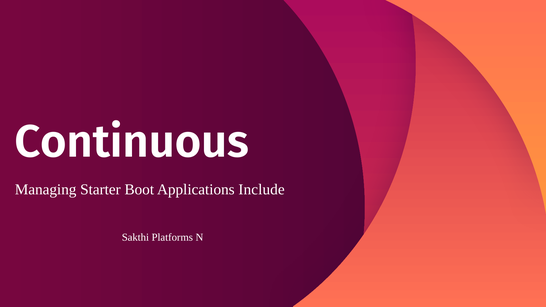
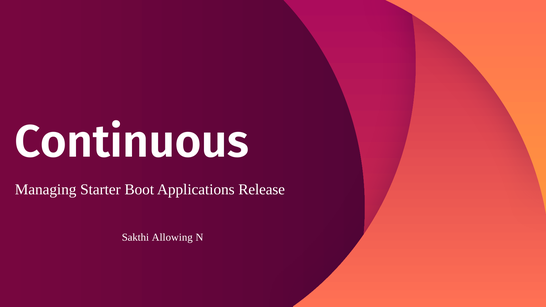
Include: Include -> Release
Platforms: Platforms -> Allowing
